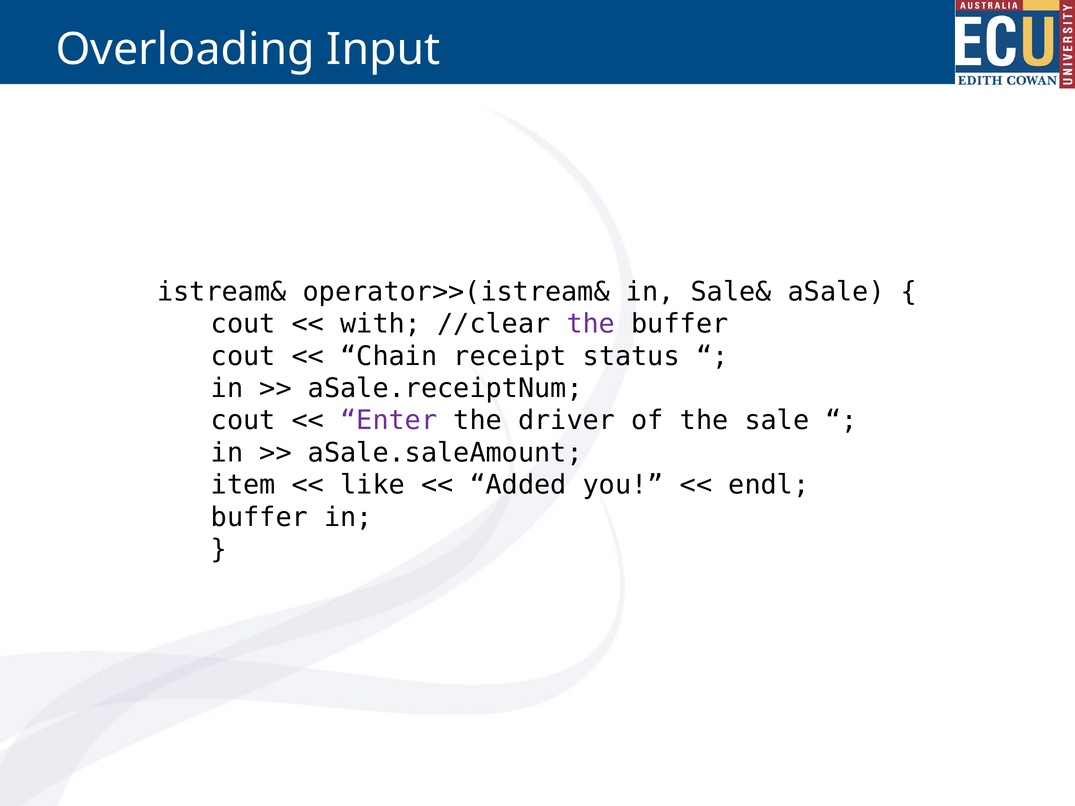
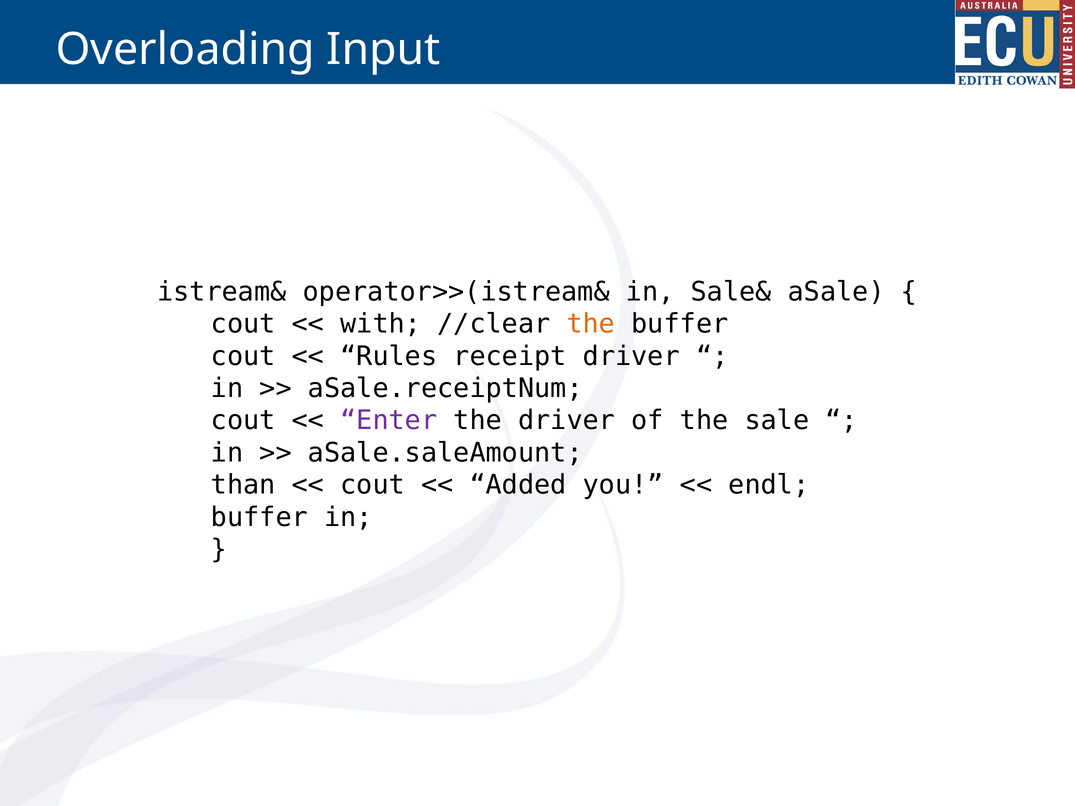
the at (591, 324) colour: purple -> orange
Chain: Chain -> Rules
receipt status: status -> driver
item: item -> than
like at (373, 485): like -> cout
